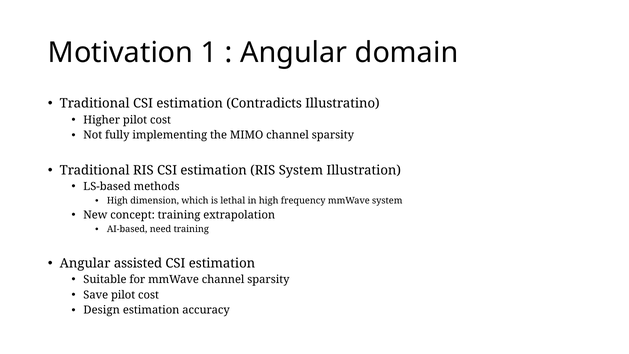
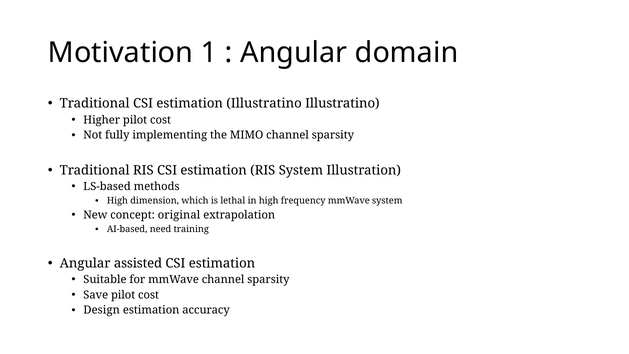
estimation Contradicts: Contradicts -> Illustratino
concept training: training -> original
